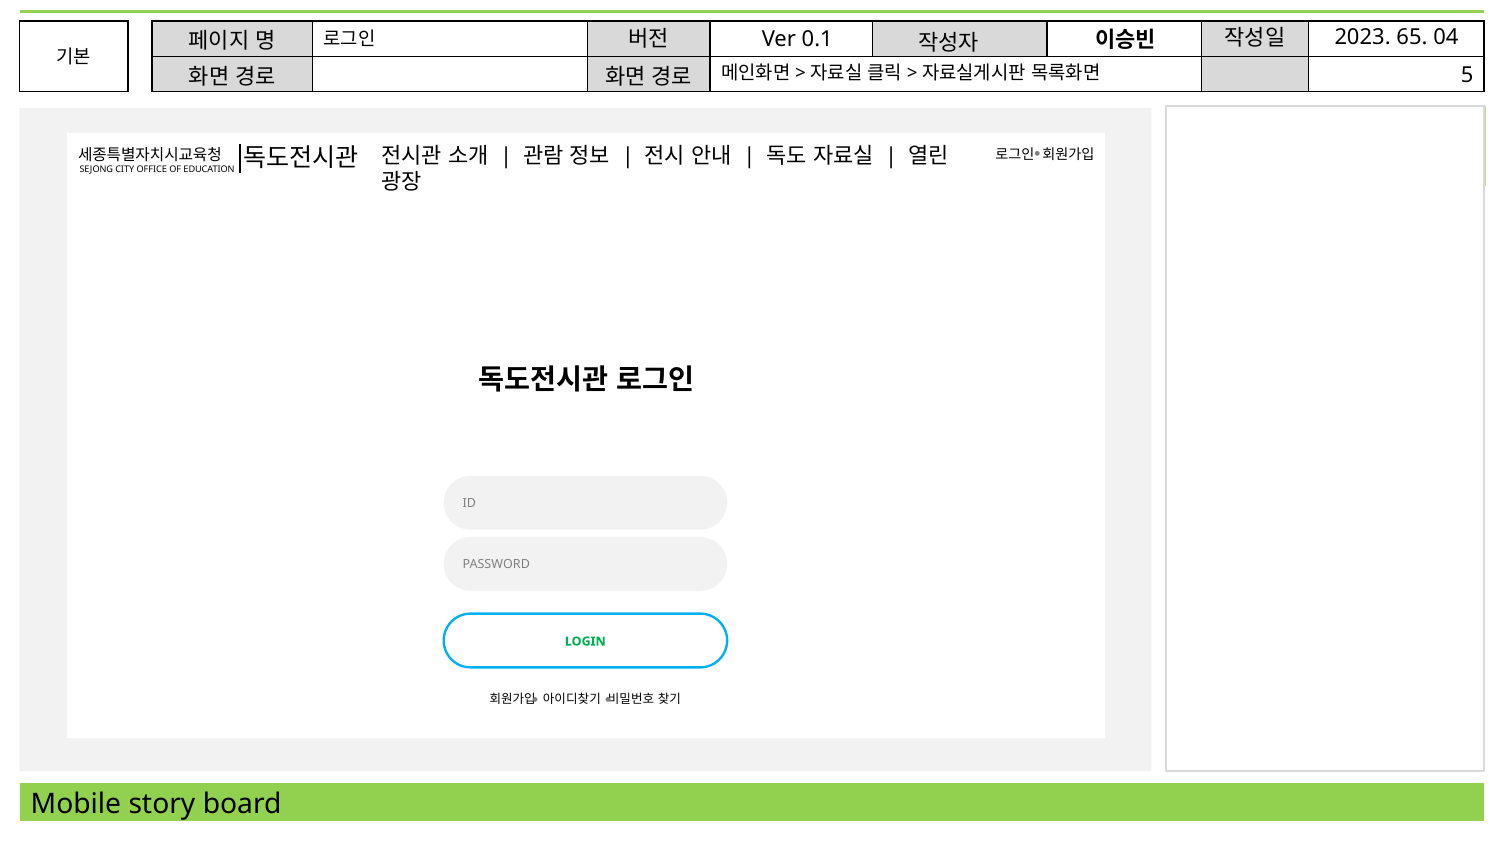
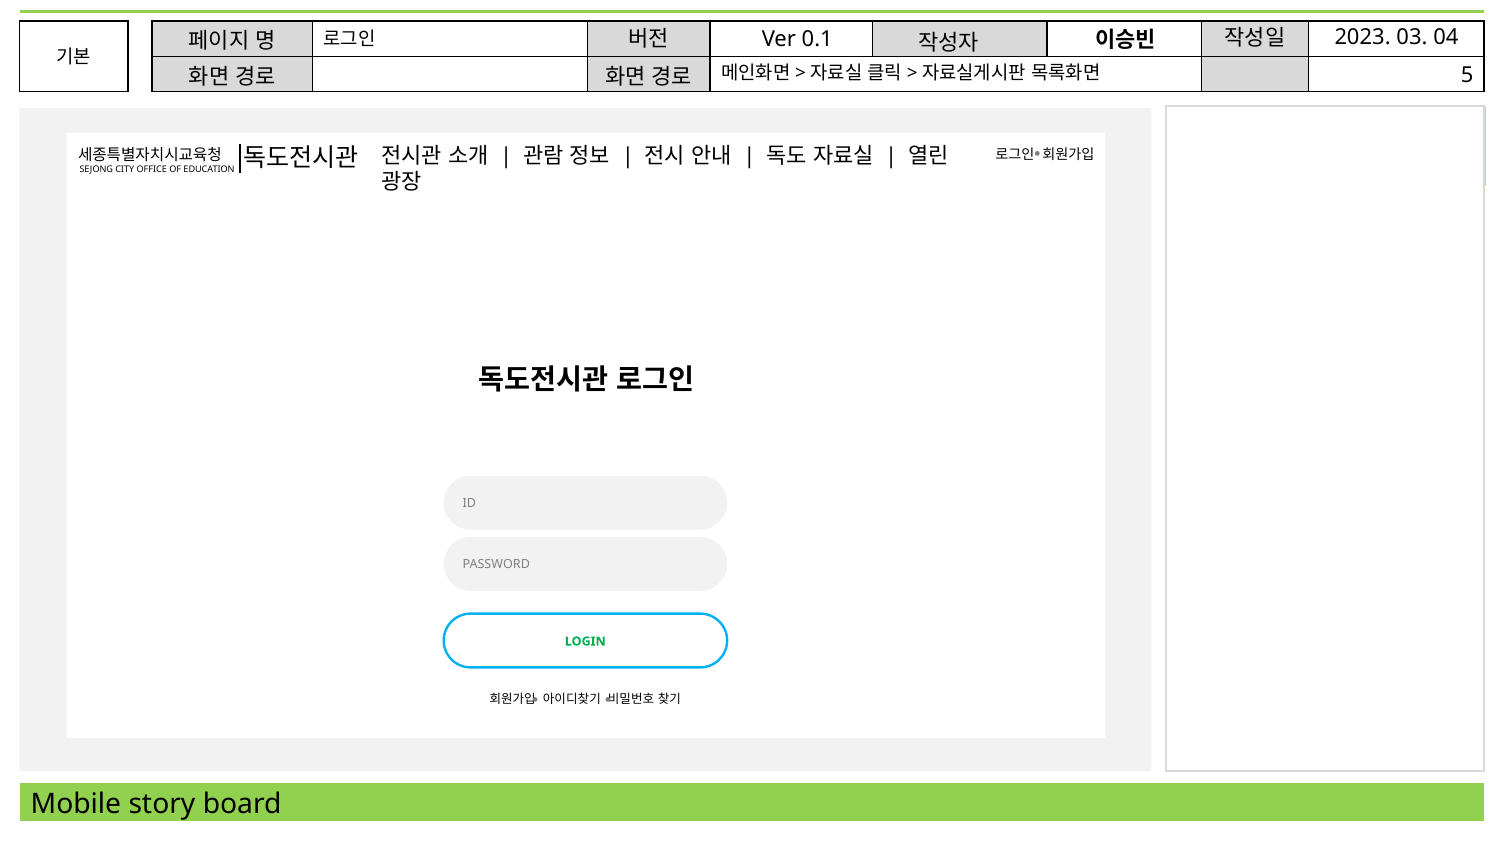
65: 65 -> 03
